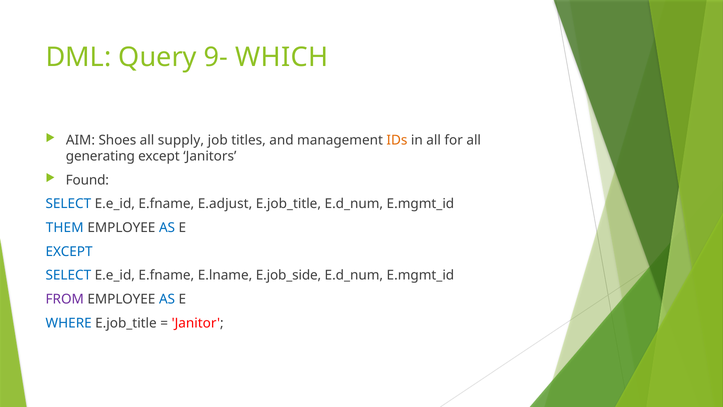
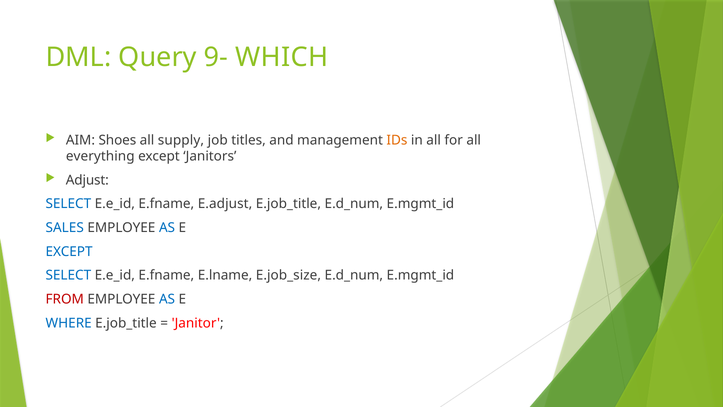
generating: generating -> everything
Found: Found -> Adjust
THEM: THEM -> SALES
E.job_side: E.job_side -> E.job_size
FROM colour: purple -> red
